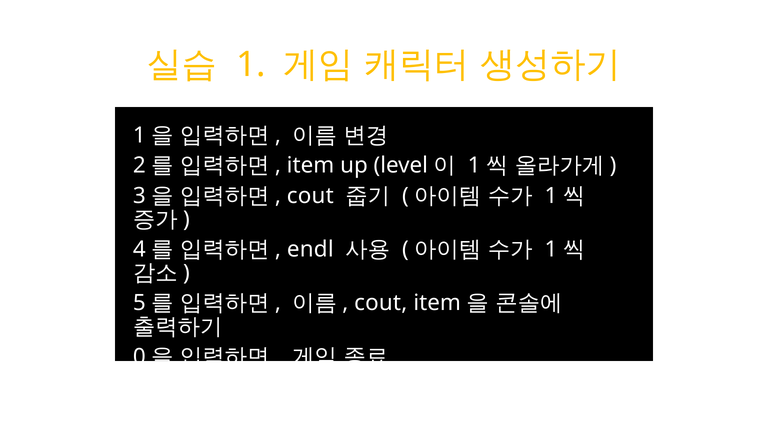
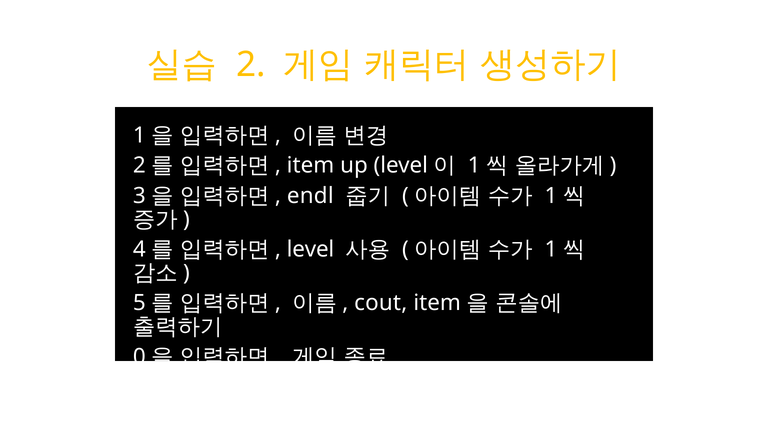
1 at (251, 65): 1 -> 2
cout at (310, 196): cout -> endl
endl at (310, 249): endl -> level
